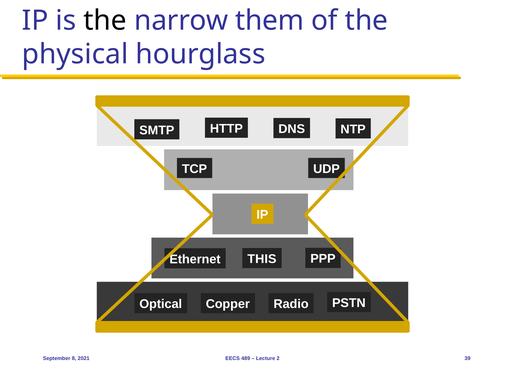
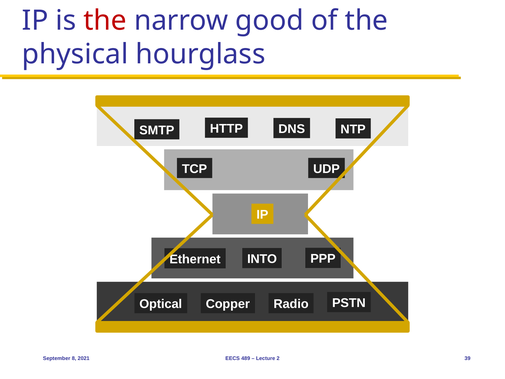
the at (105, 20) colour: black -> red
them: them -> good
THIS: THIS -> INTO
